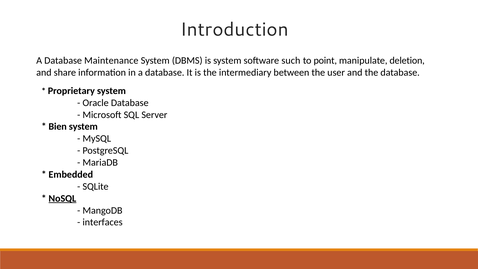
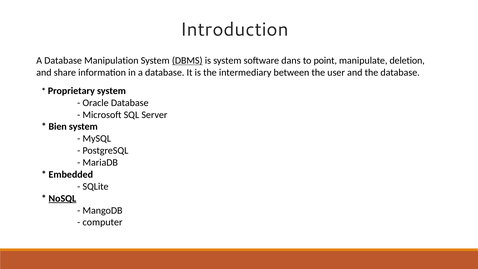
Maintenance: Maintenance -> Manipulation
DBMS underline: none -> present
such: such -> dans
interfaces: interfaces -> computer
